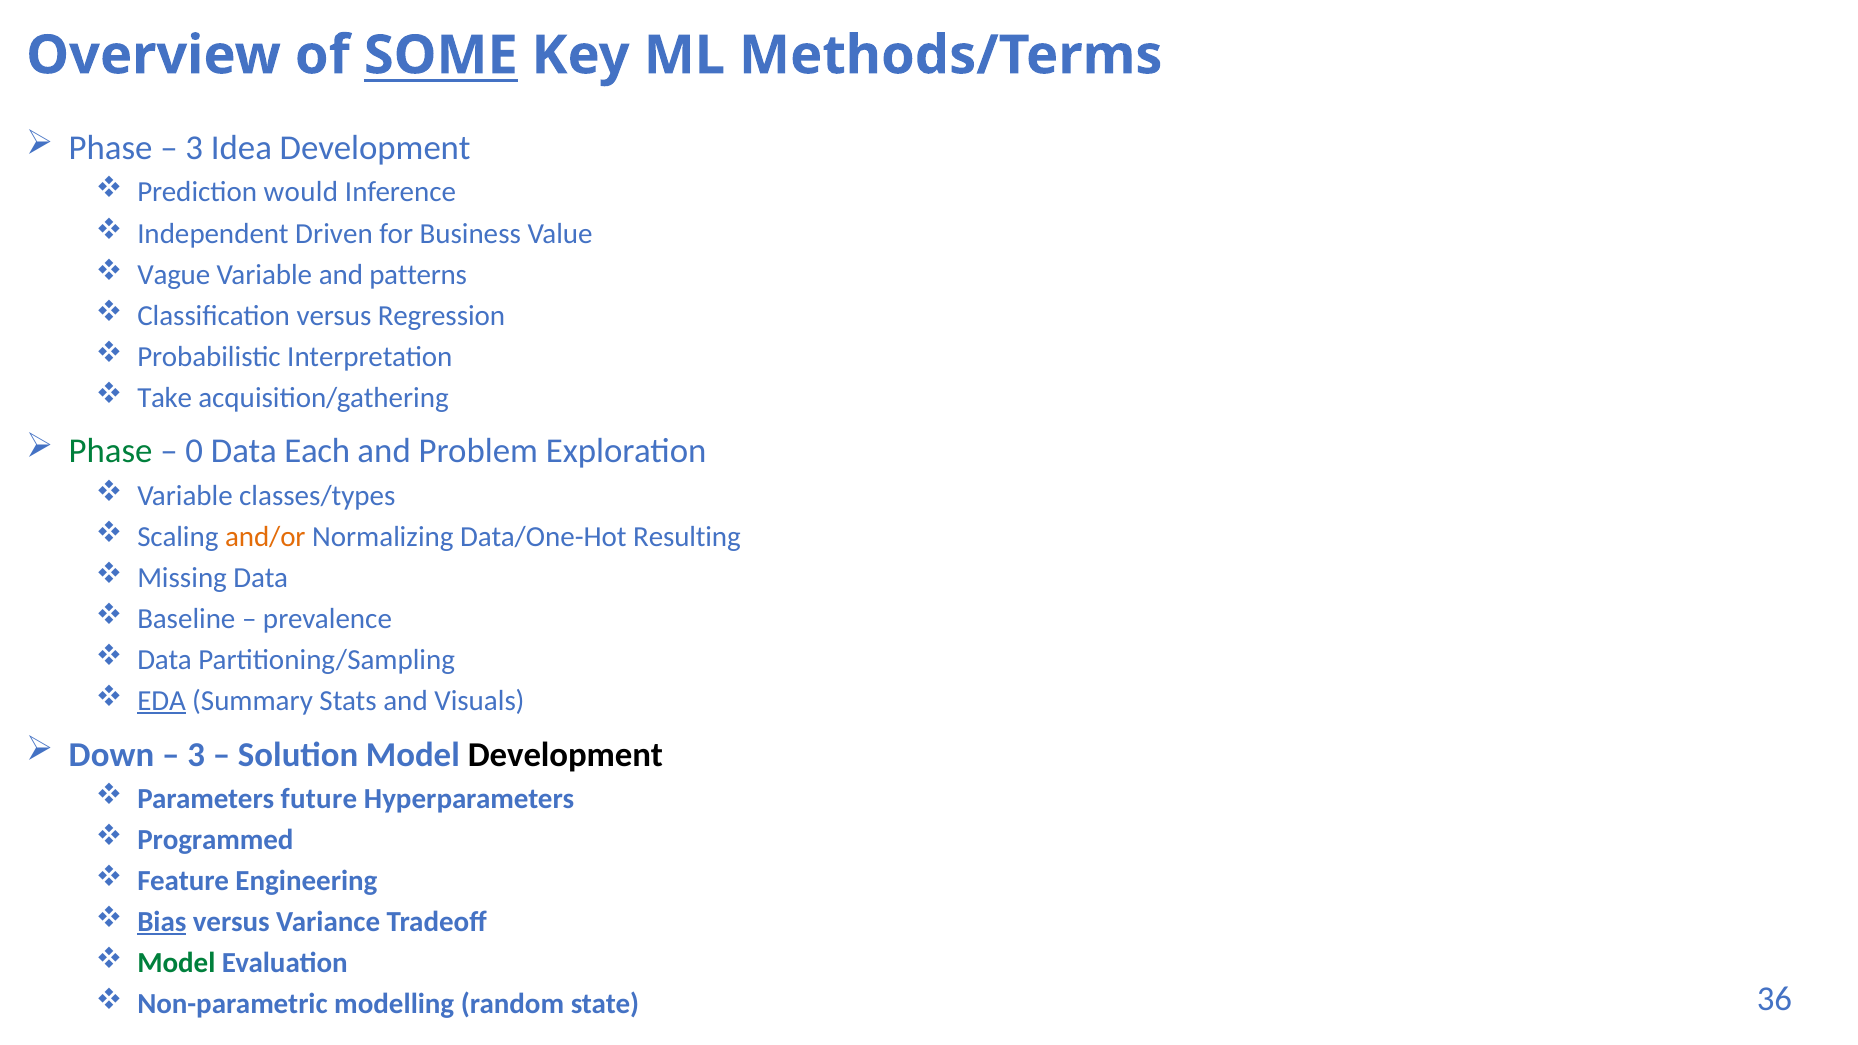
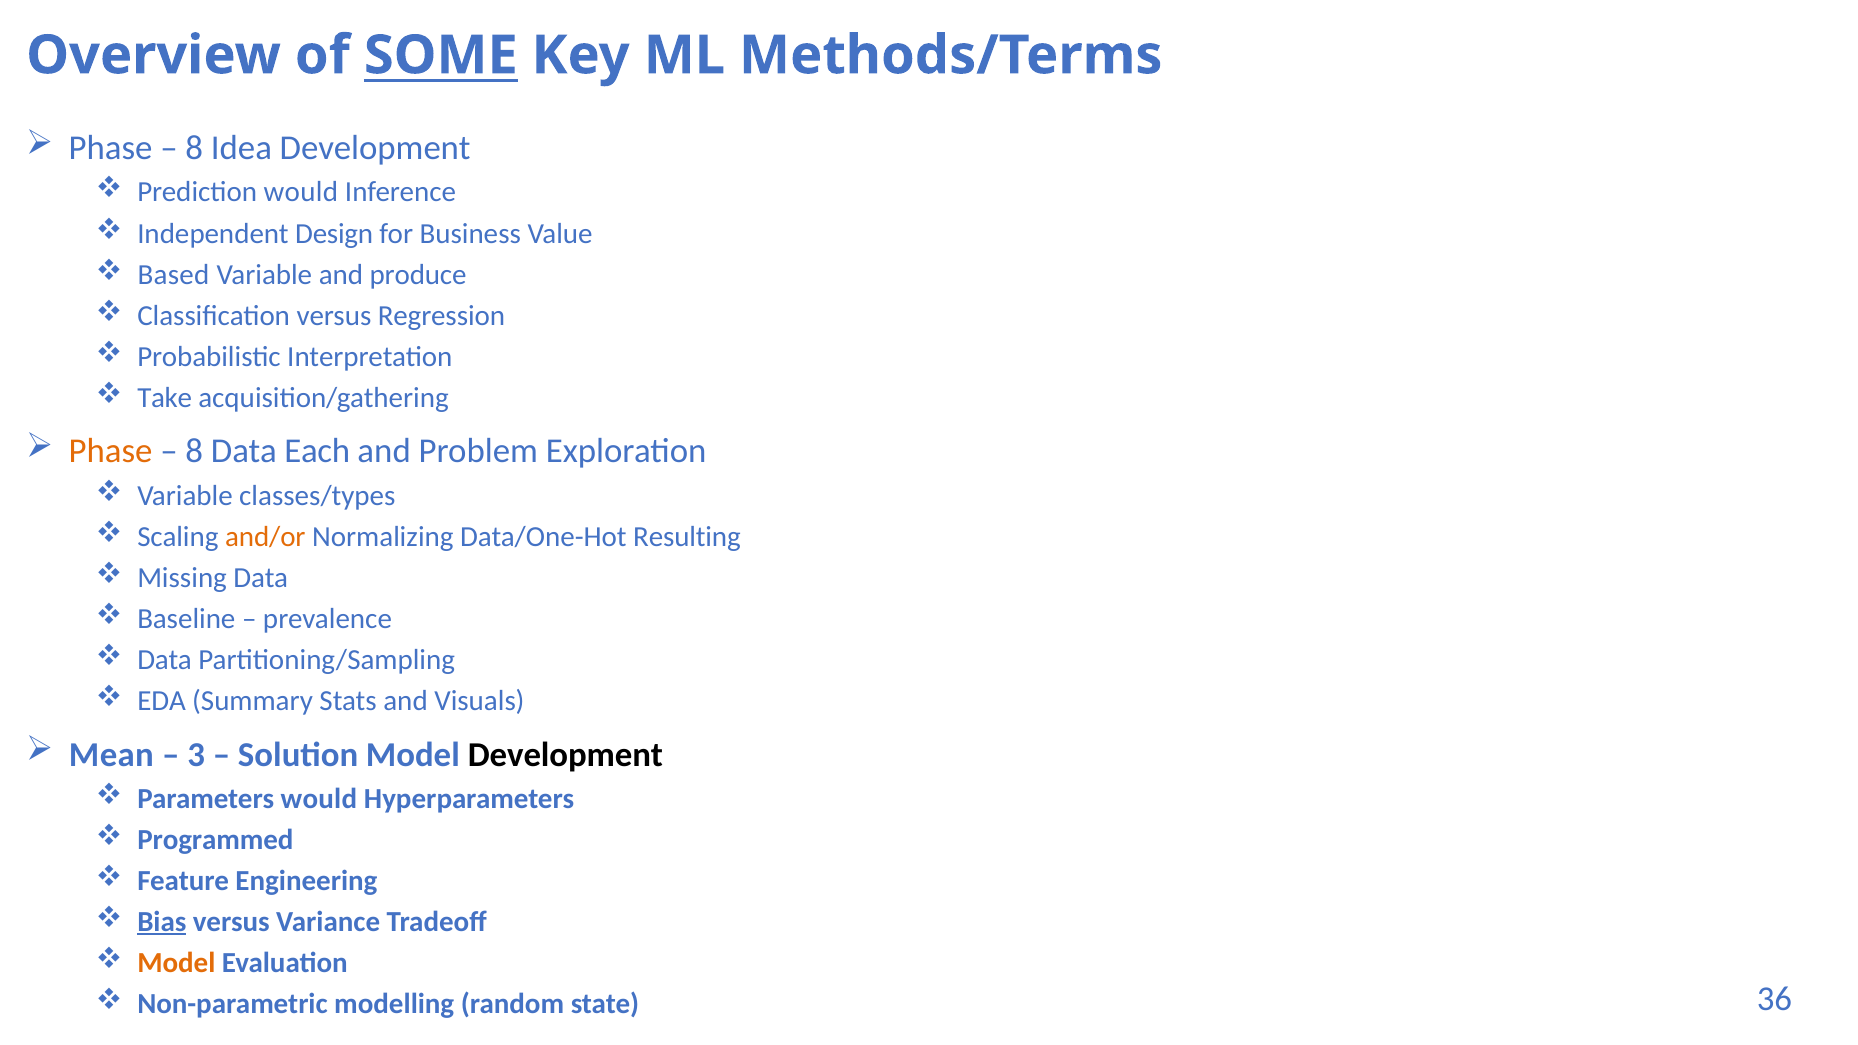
3 at (194, 148): 3 -> 8
Driven: Driven -> Design
Vague: Vague -> Based
patterns: patterns -> produce
Phase at (111, 451) colour: green -> orange
0 at (194, 451): 0 -> 8
EDA underline: present -> none
Down: Down -> Mean
Parameters future: future -> would
Model at (176, 963) colour: green -> orange
